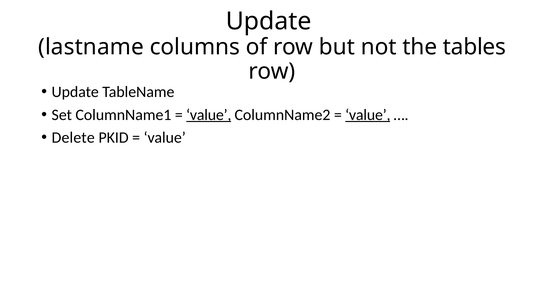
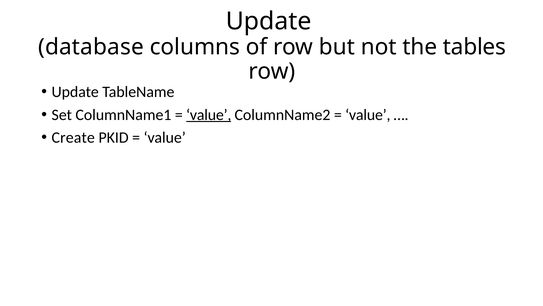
lastname: lastname -> database
value at (368, 115) underline: present -> none
Delete: Delete -> Create
